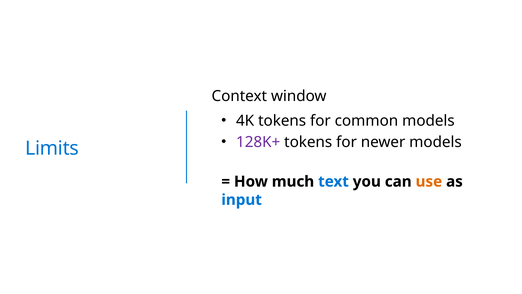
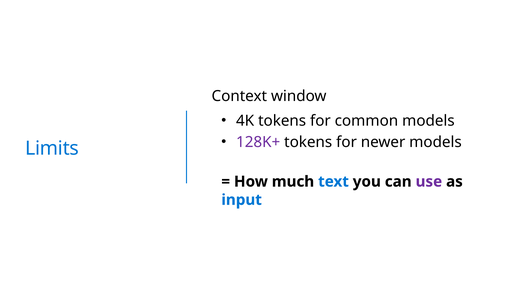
use colour: orange -> purple
